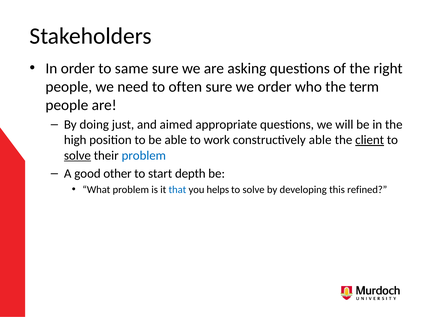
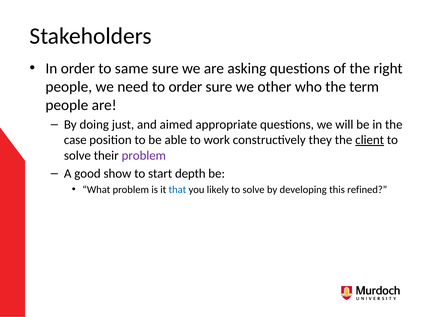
to often: often -> order
we order: order -> other
high: high -> case
constructively able: able -> they
solve at (77, 156) underline: present -> none
problem at (144, 156) colour: blue -> purple
other: other -> show
helps: helps -> likely
